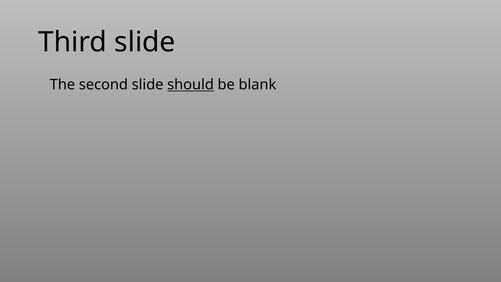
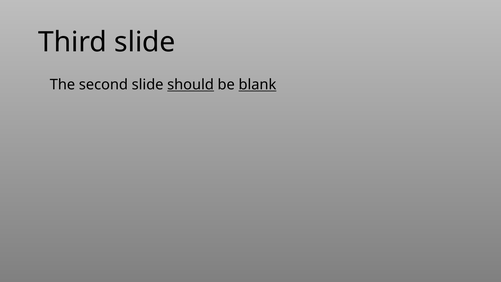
blank underline: none -> present
